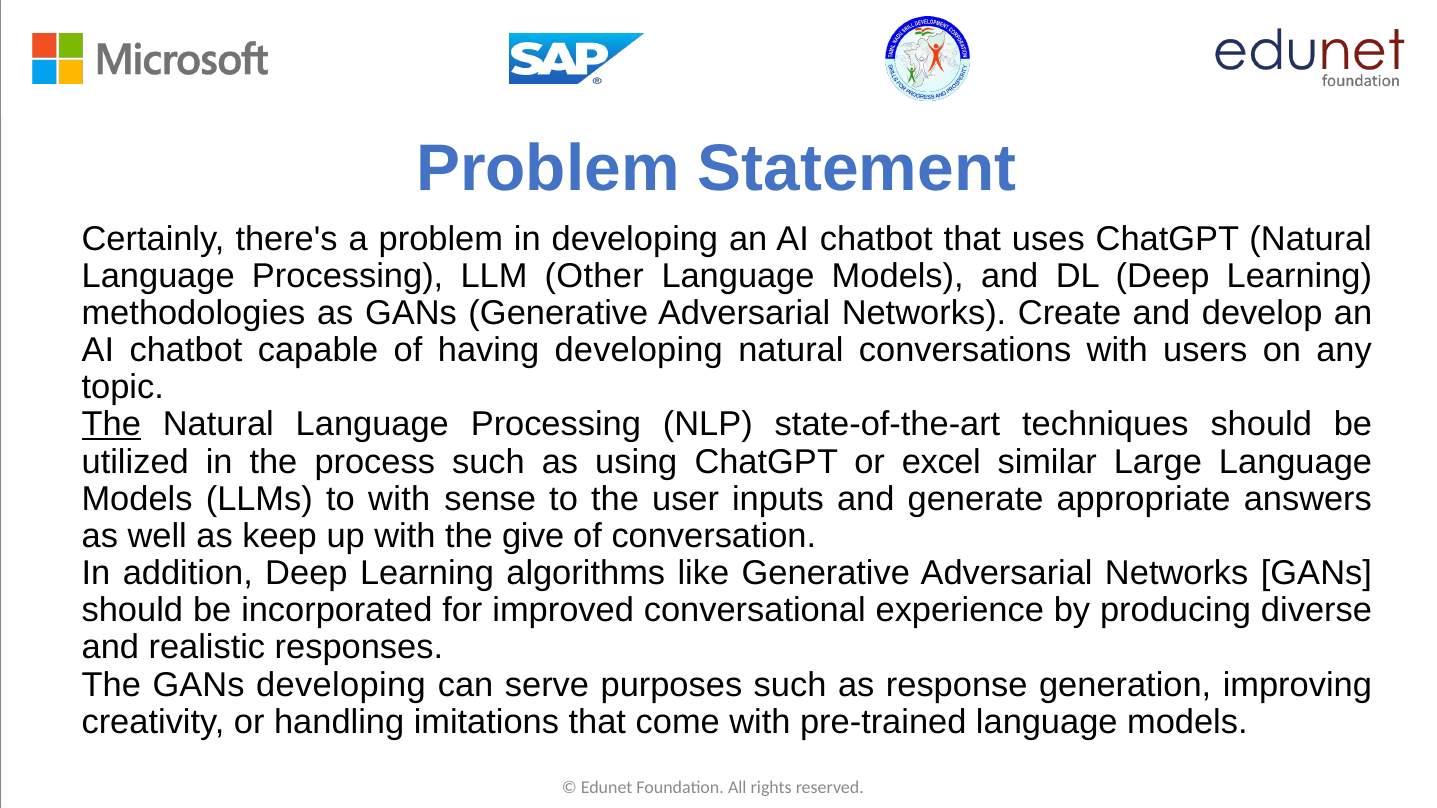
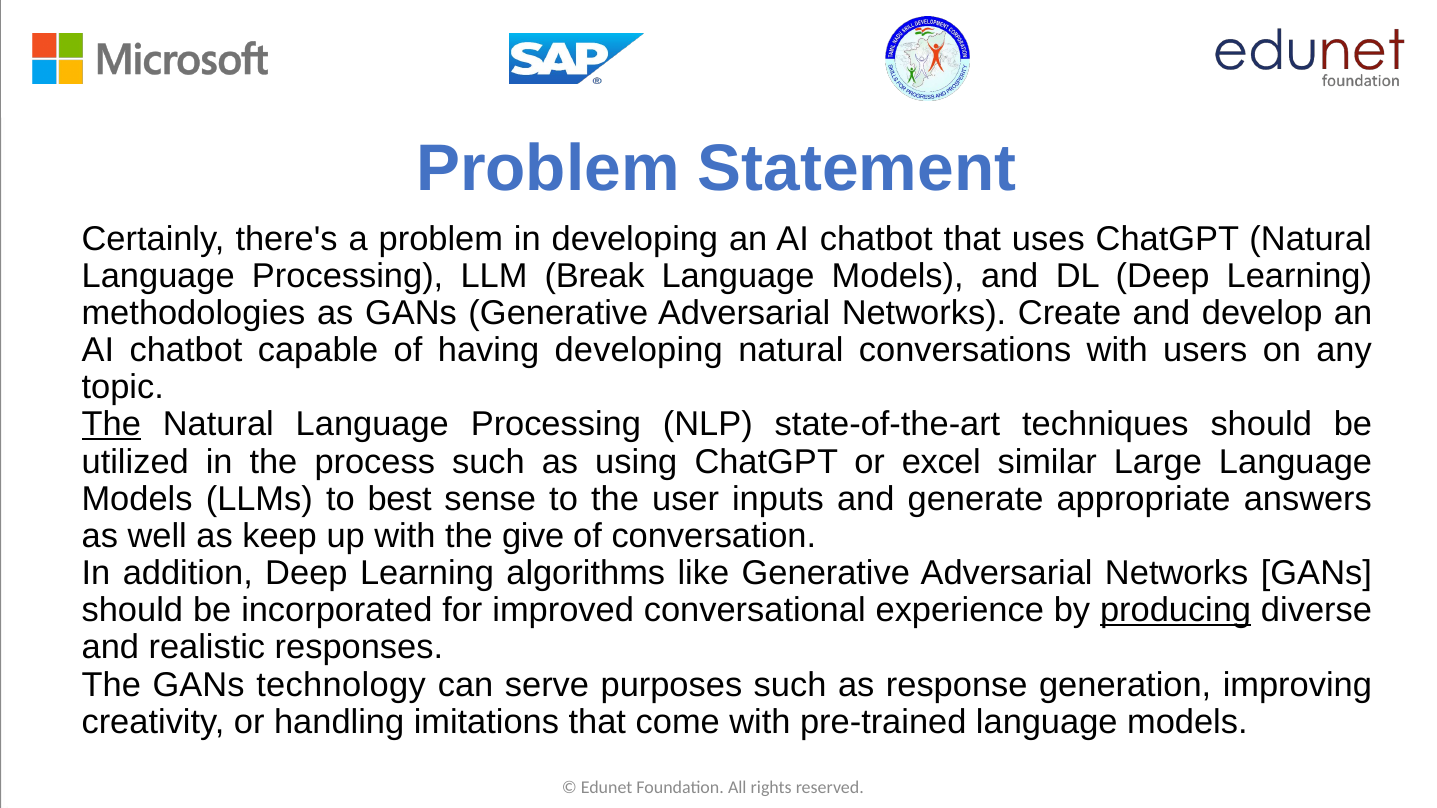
Other: Other -> Break
to with: with -> best
producing underline: none -> present
GANs developing: developing -> technology
